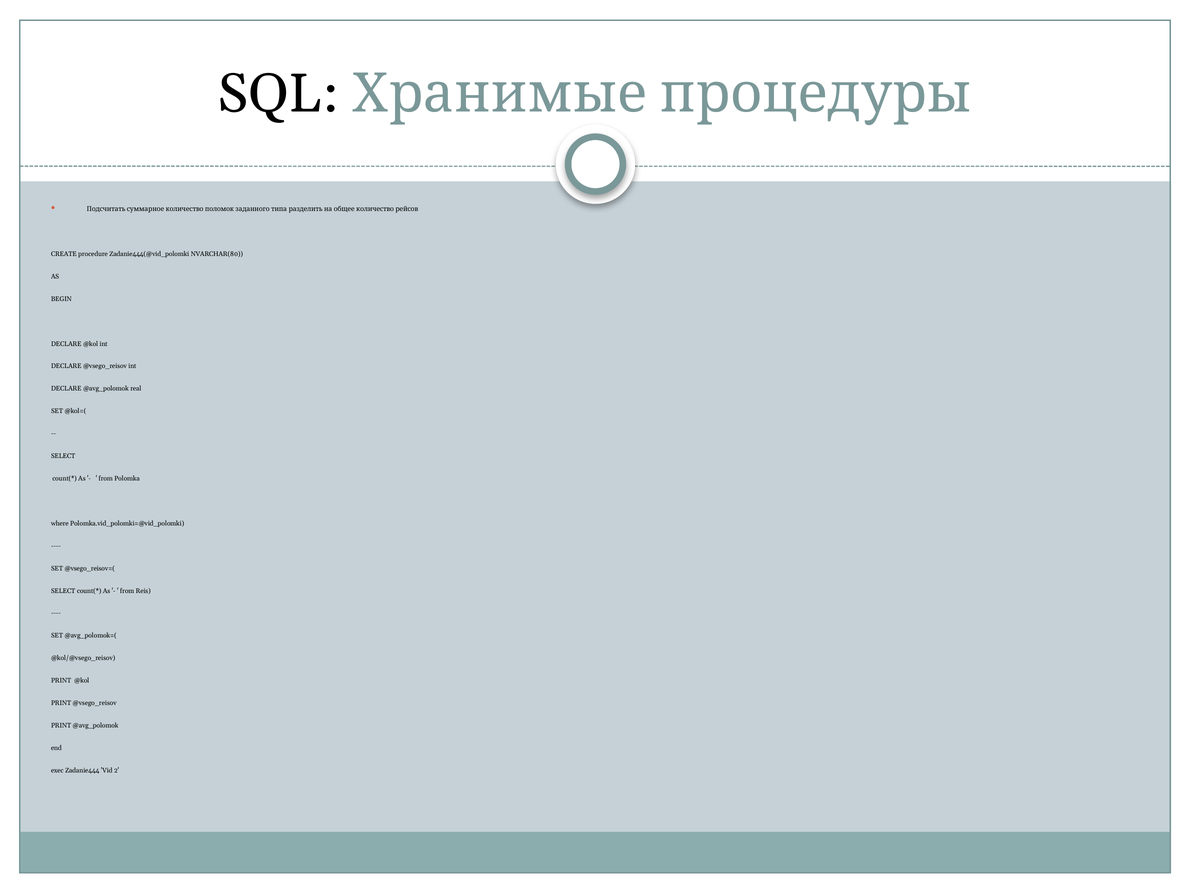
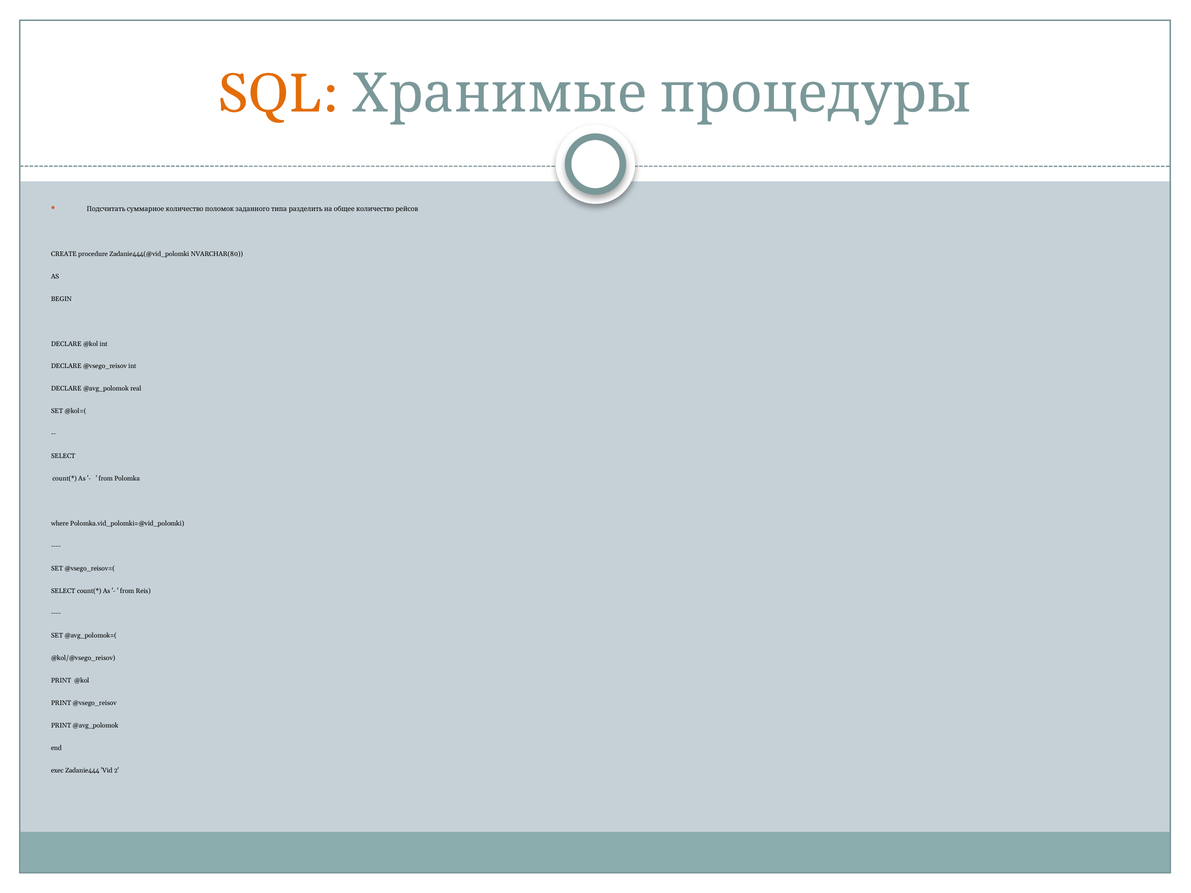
SQL colour: black -> orange
